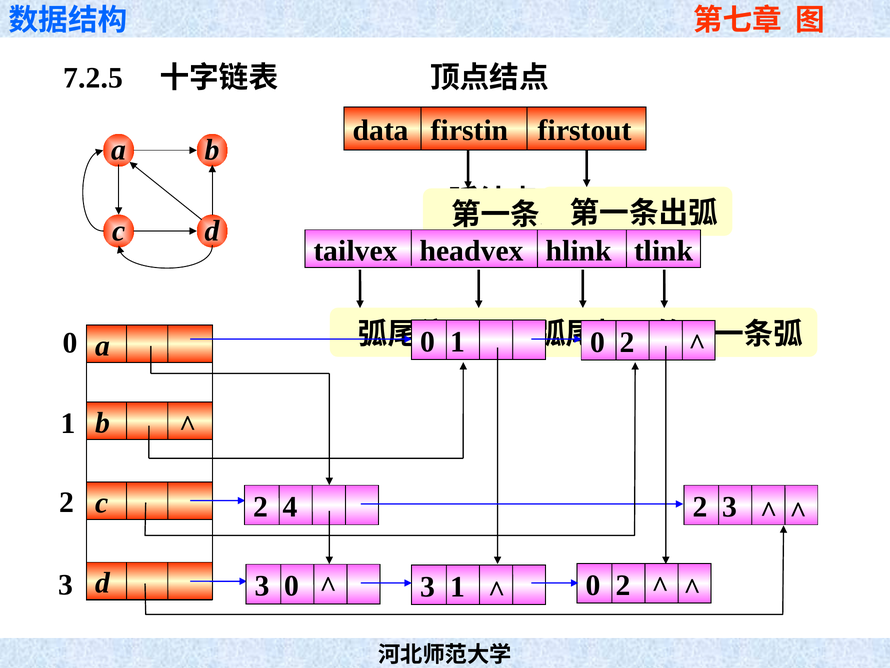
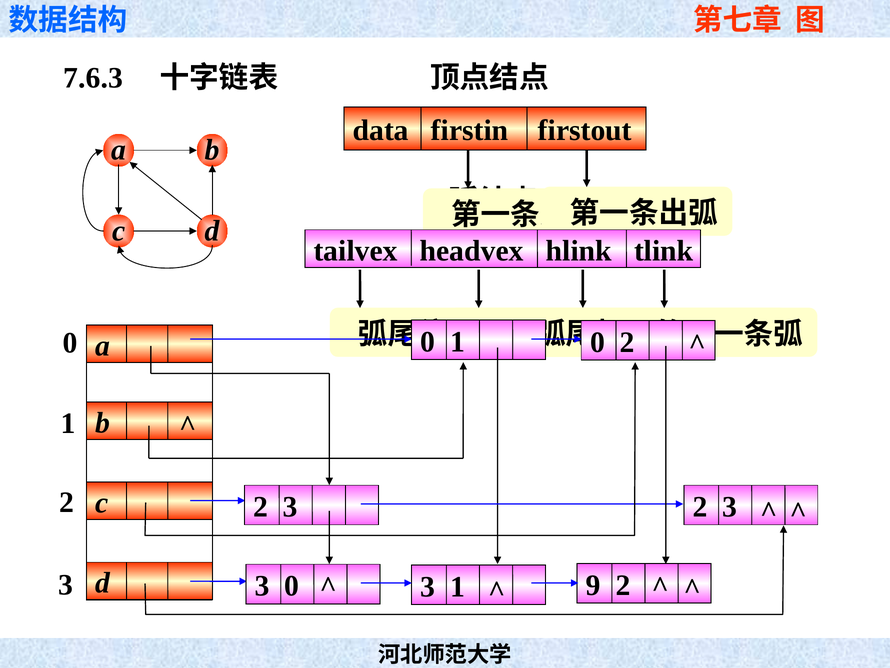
7.2.5: 7.2.5 -> 7.6.3
4 at (290, 507): 4 -> 3
0 at (593, 585): 0 -> 9
